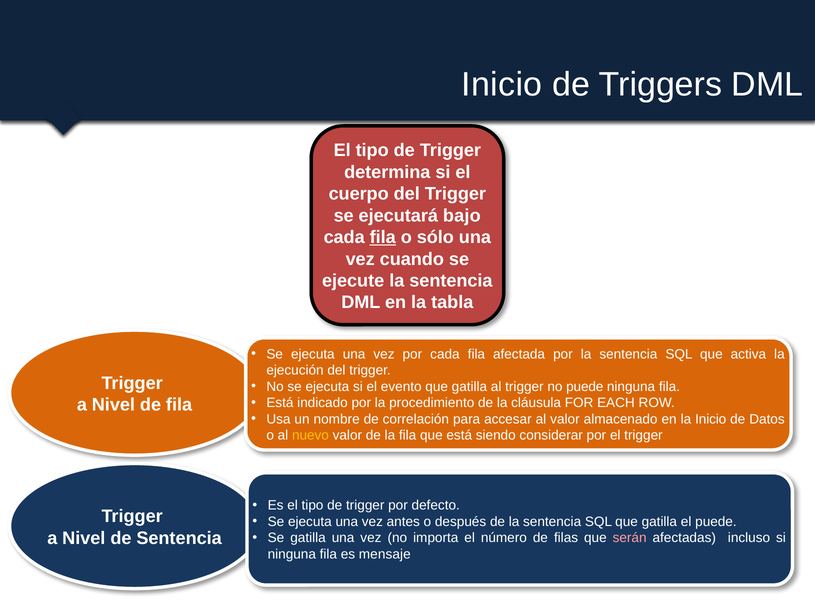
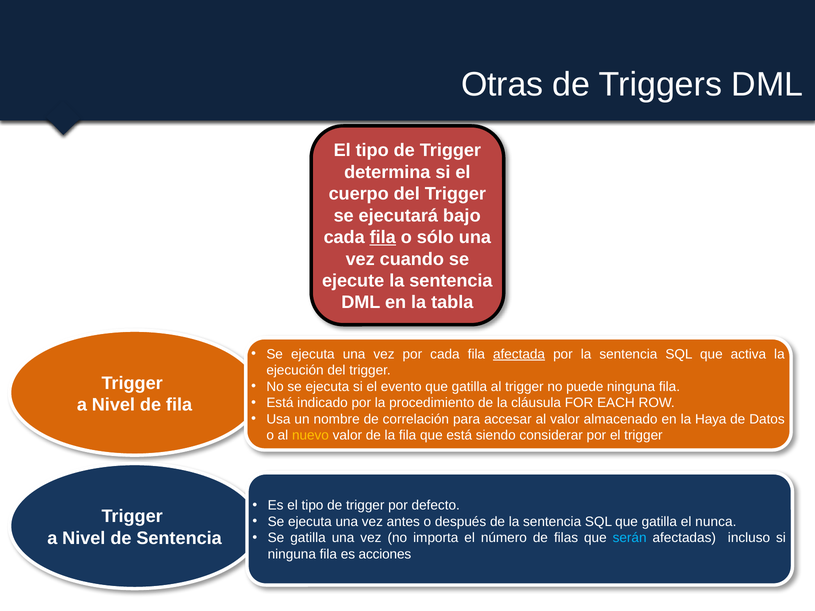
Inicio at (502, 84): Inicio -> Otras
afectada underline: none -> present
la Inicio: Inicio -> Haya
el puede: puede -> nunca
serán colour: pink -> light blue
mensaje: mensaje -> acciones
